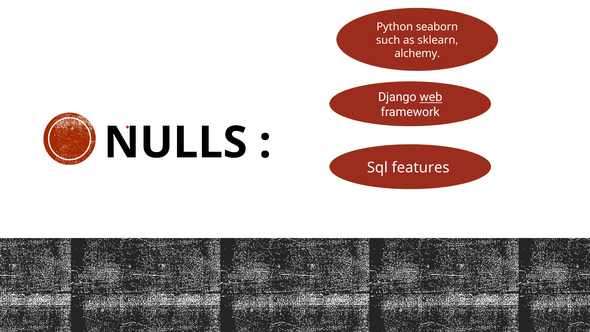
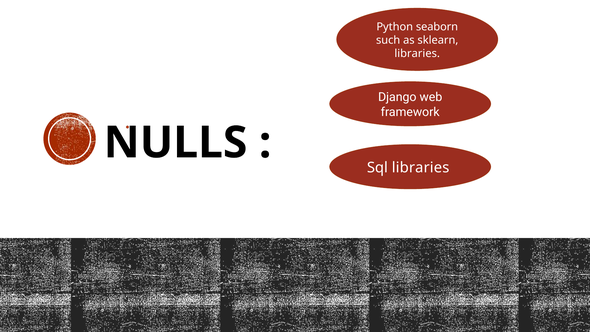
alchemy at (417, 53): alchemy -> libraries
web underline: present -> none
Sql features: features -> libraries
